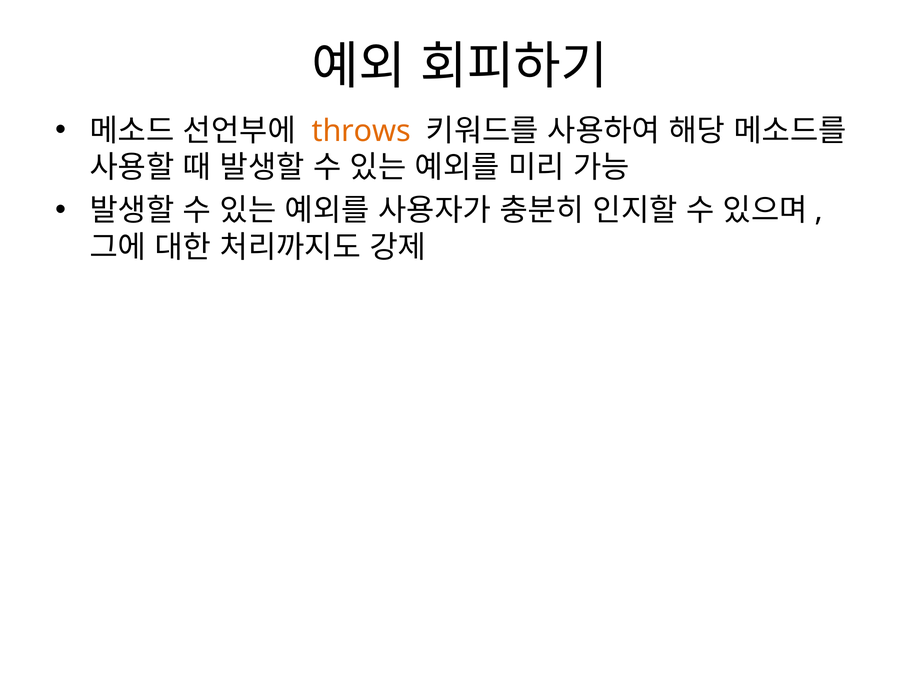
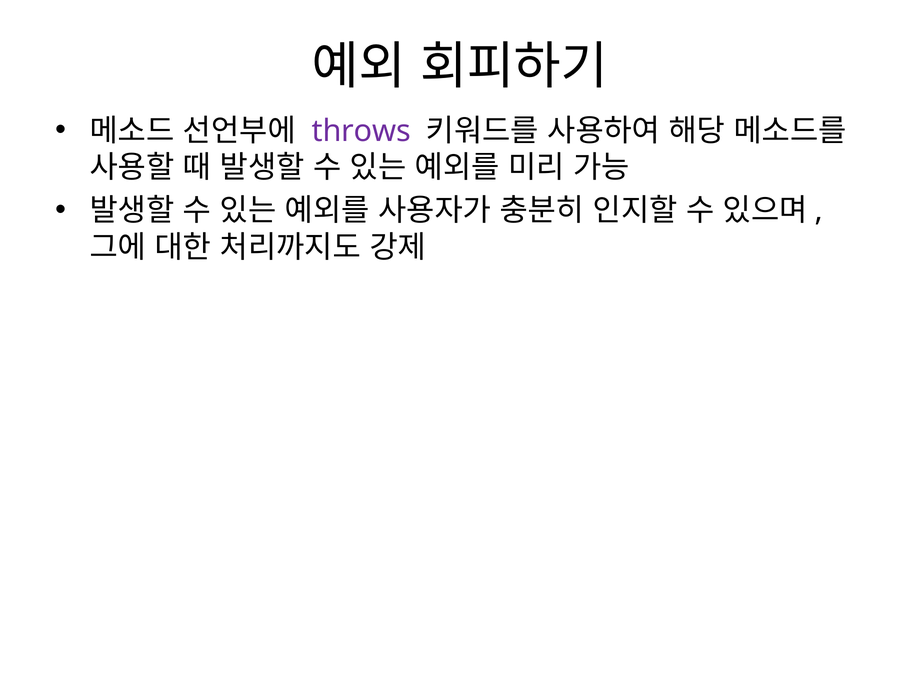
throws colour: orange -> purple
